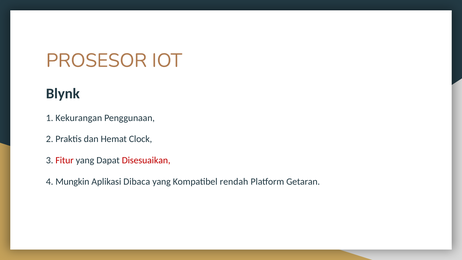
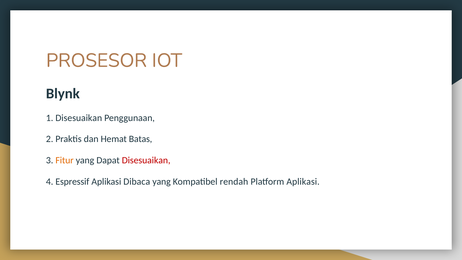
1 Kekurangan: Kekurangan -> Disesuaikan
Clock: Clock -> Batas
Fitur colour: red -> orange
Mungkin: Mungkin -> Espressif
Platform Getaran: Getaran -> Aplikasi
